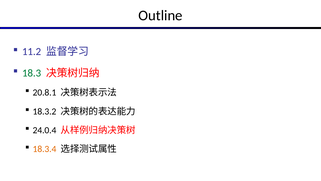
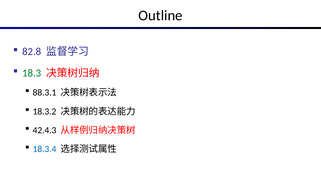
11.2: 11.2 -> 82.8
20.8.1: 20.8.1 -> 88.3.1
24.0.4: 24.0.4 -> 42.4.3
18.3.4 colour: orange -> blue
